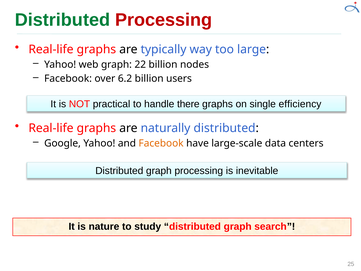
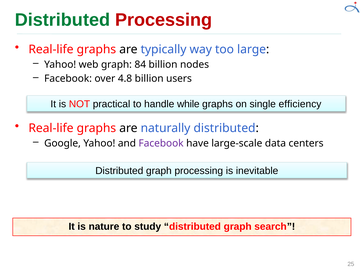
22: 22 -> 84
6.2: 6.2 -> 4.8
there: there -> while
Facebook at (161, 143) colour: orange -> purple
